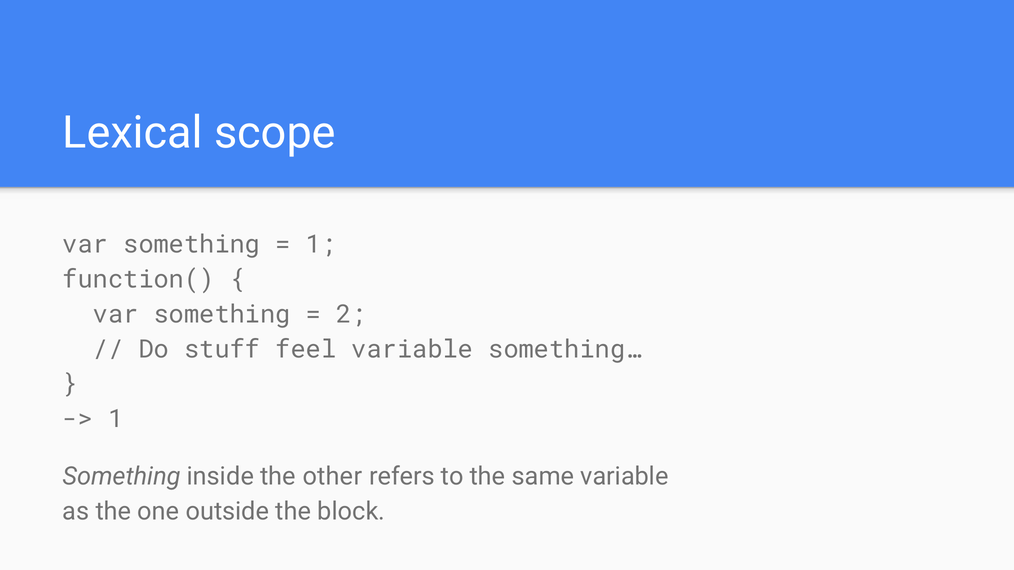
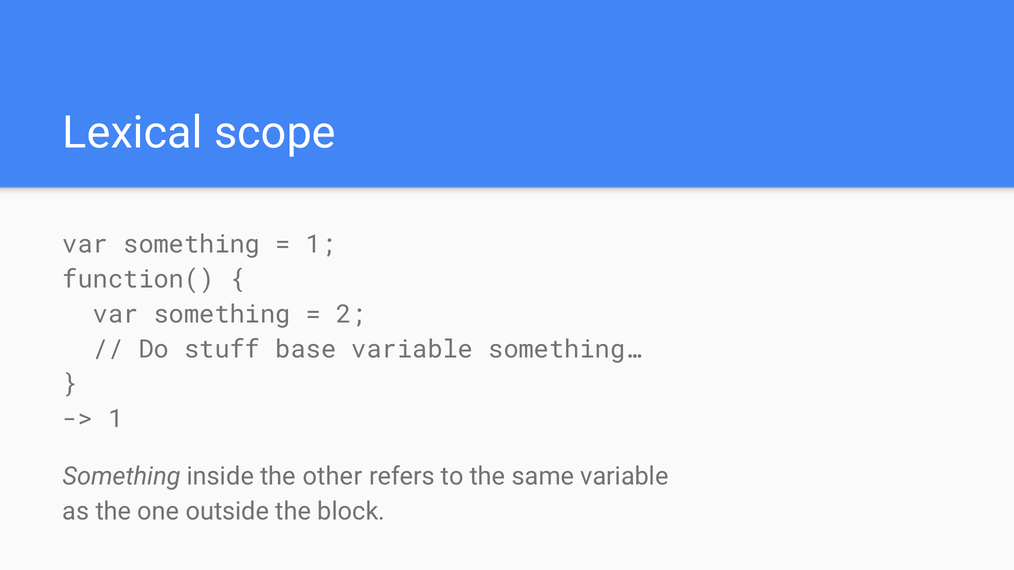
feel: feel -> base
